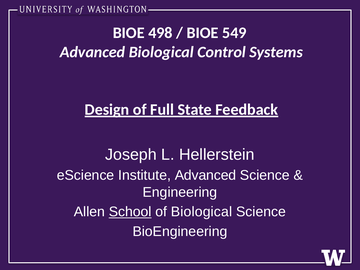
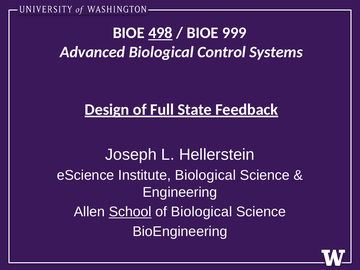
498 underline: none -> present
549: 549 -> 999
Institute Advanced: Advanced -> Biological
